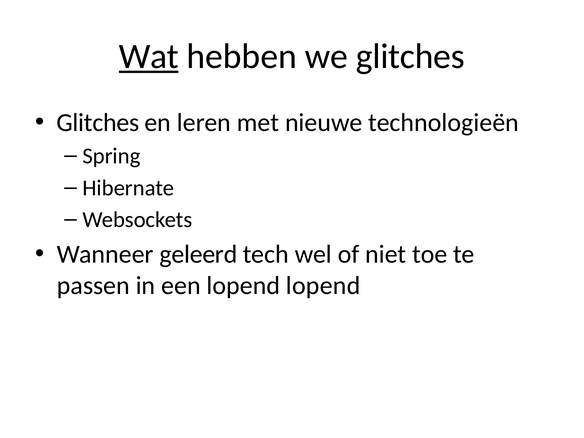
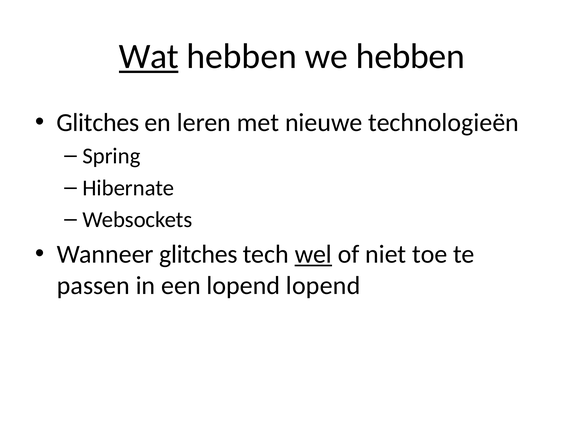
we glitches: glitches -> hebben
Wanneer geleerd: geleerd -> glitches
wel underline: none -> present
